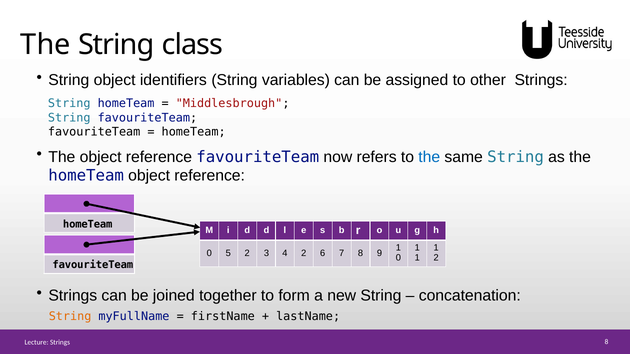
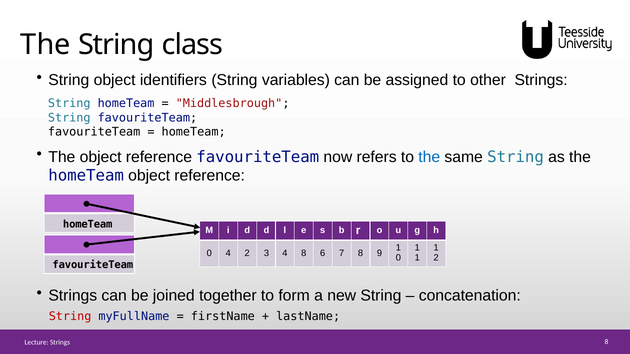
0 5: 5 -> 4
4 2: 2 -> 8
String at (70, 317) colour: orange -> red
